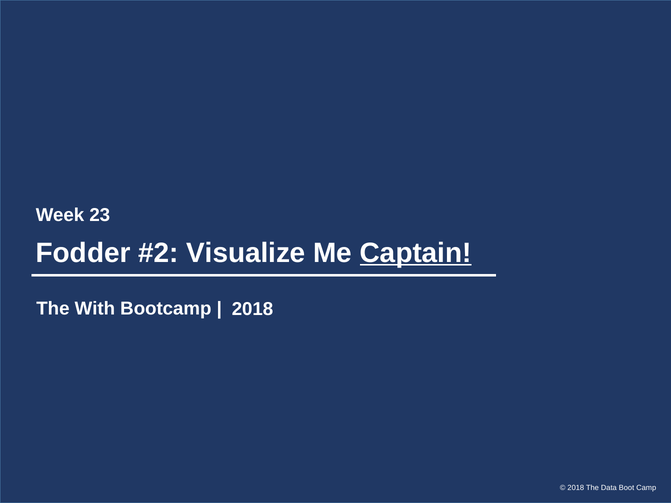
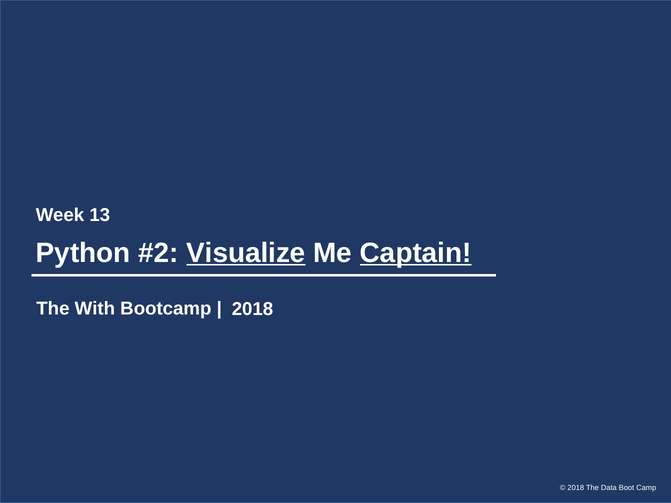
23: 23 -> 13
Fodder: Fodder -> Python
Visualize underline: none -> present
